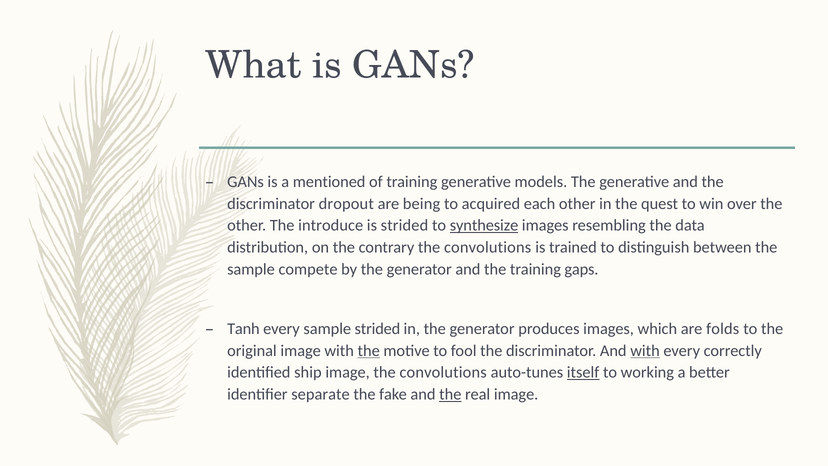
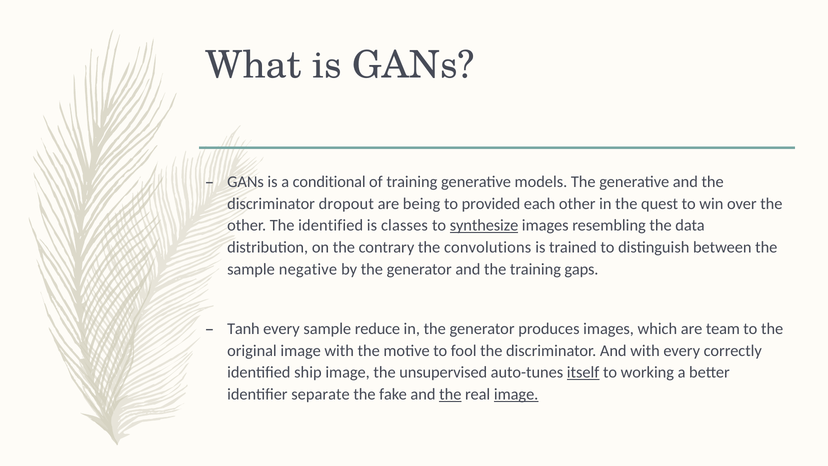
mentioned: mentioned -> conditional
acquired: acquired -> provided
The introduce: introduce -> identified
is strided: strided -> classes
compete: compete -> negative
sample strided: strided -> reduce
folds: folds -> team
the at (369, 351) underline: present -> none
with at (645, 351) underline: present -> none
image the convolutions: convolutions -> unsupervised
image at (516, 394) underline: none -> present
